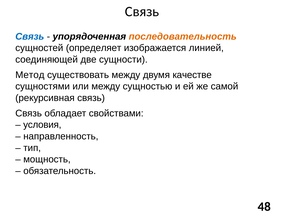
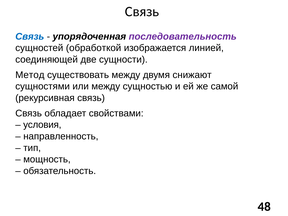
последовательность colour: orange -> purple
определяет: определяет -> обработкой
качестве: качестве -> снижают
